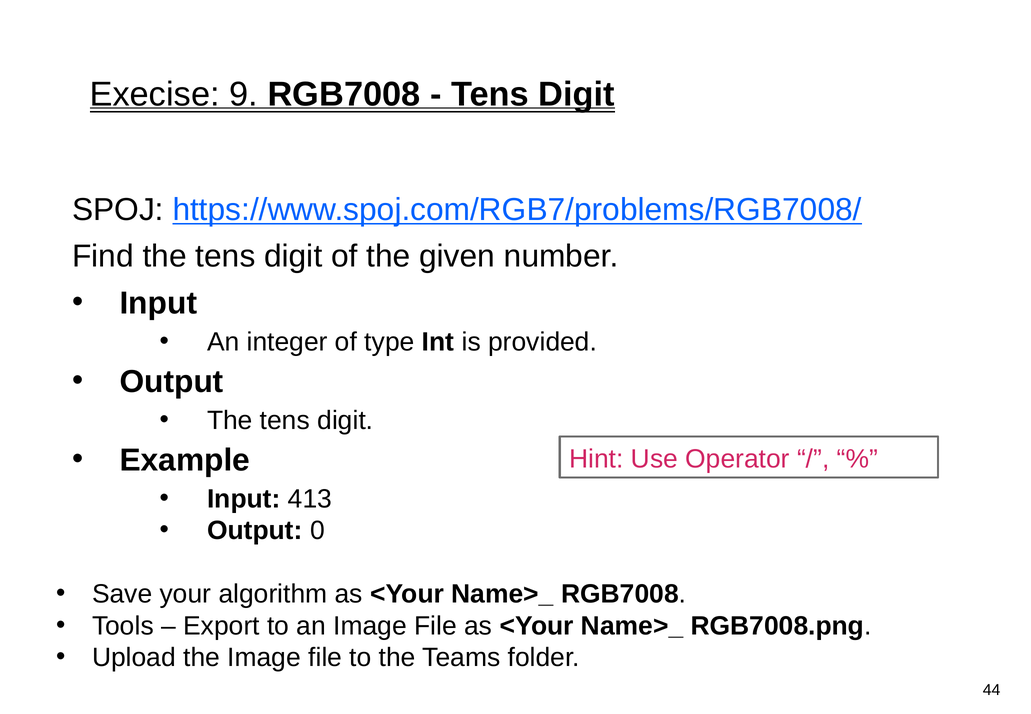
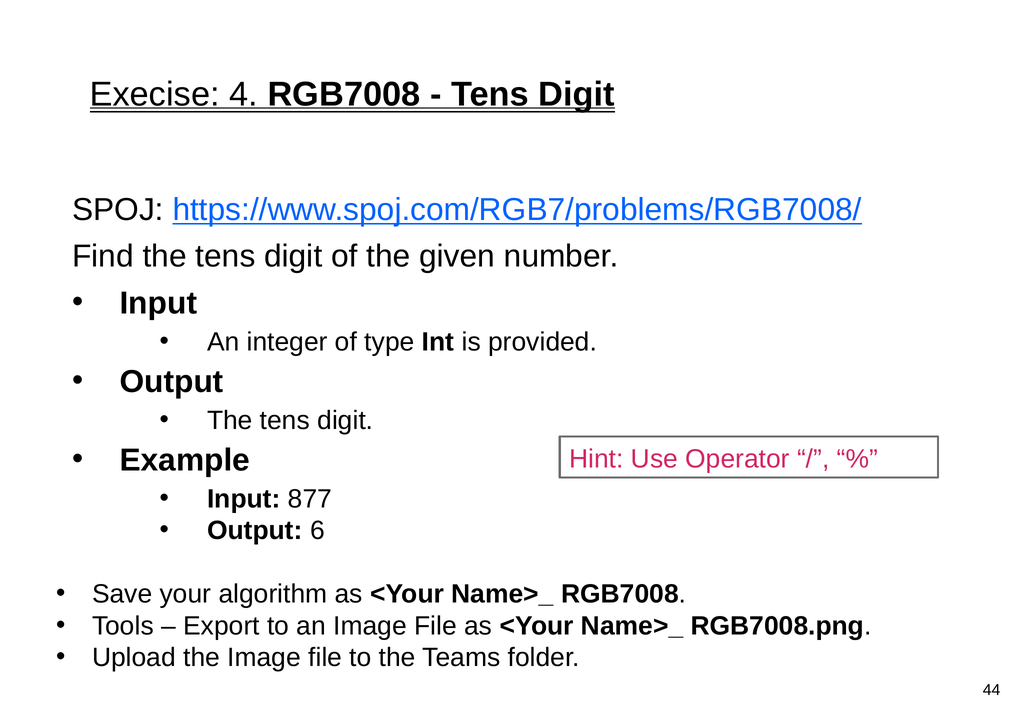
9: 9 -> 4
413: 413 -> 877
0: 0 -> 6
